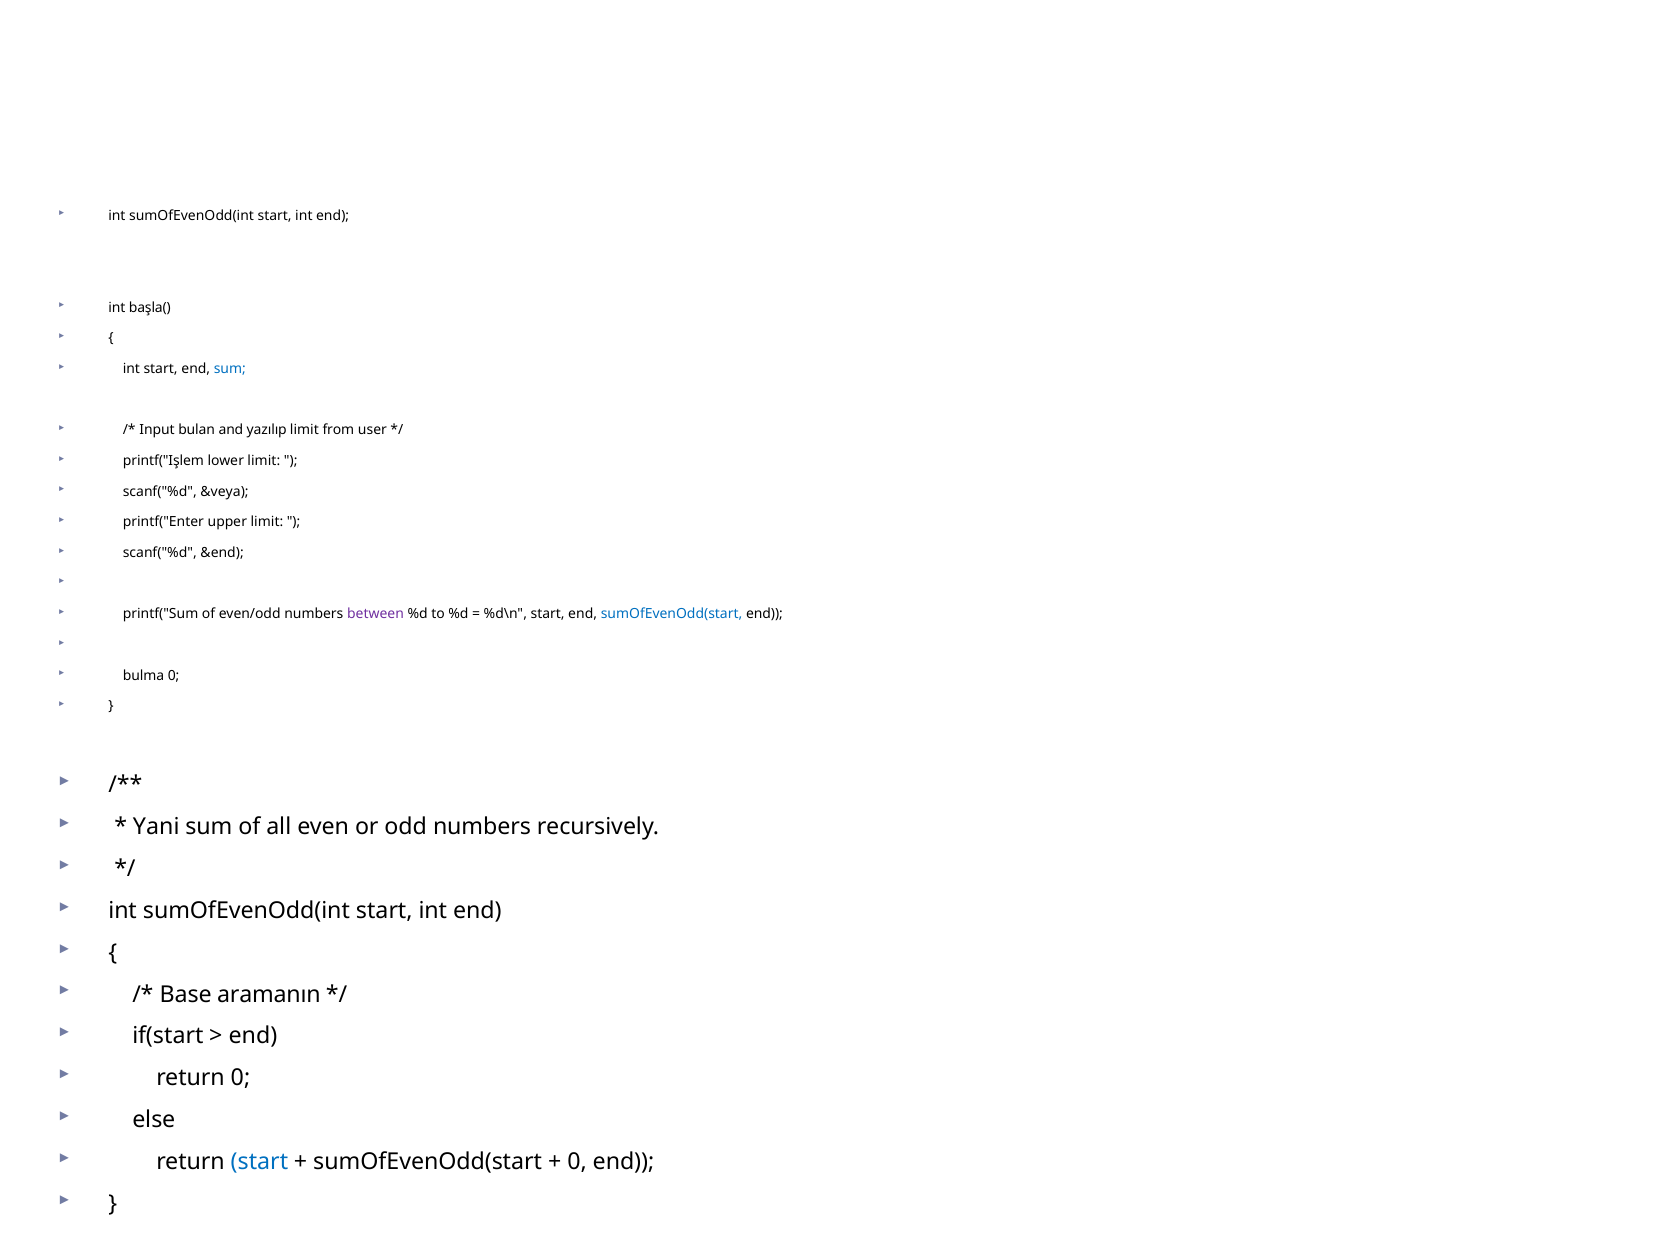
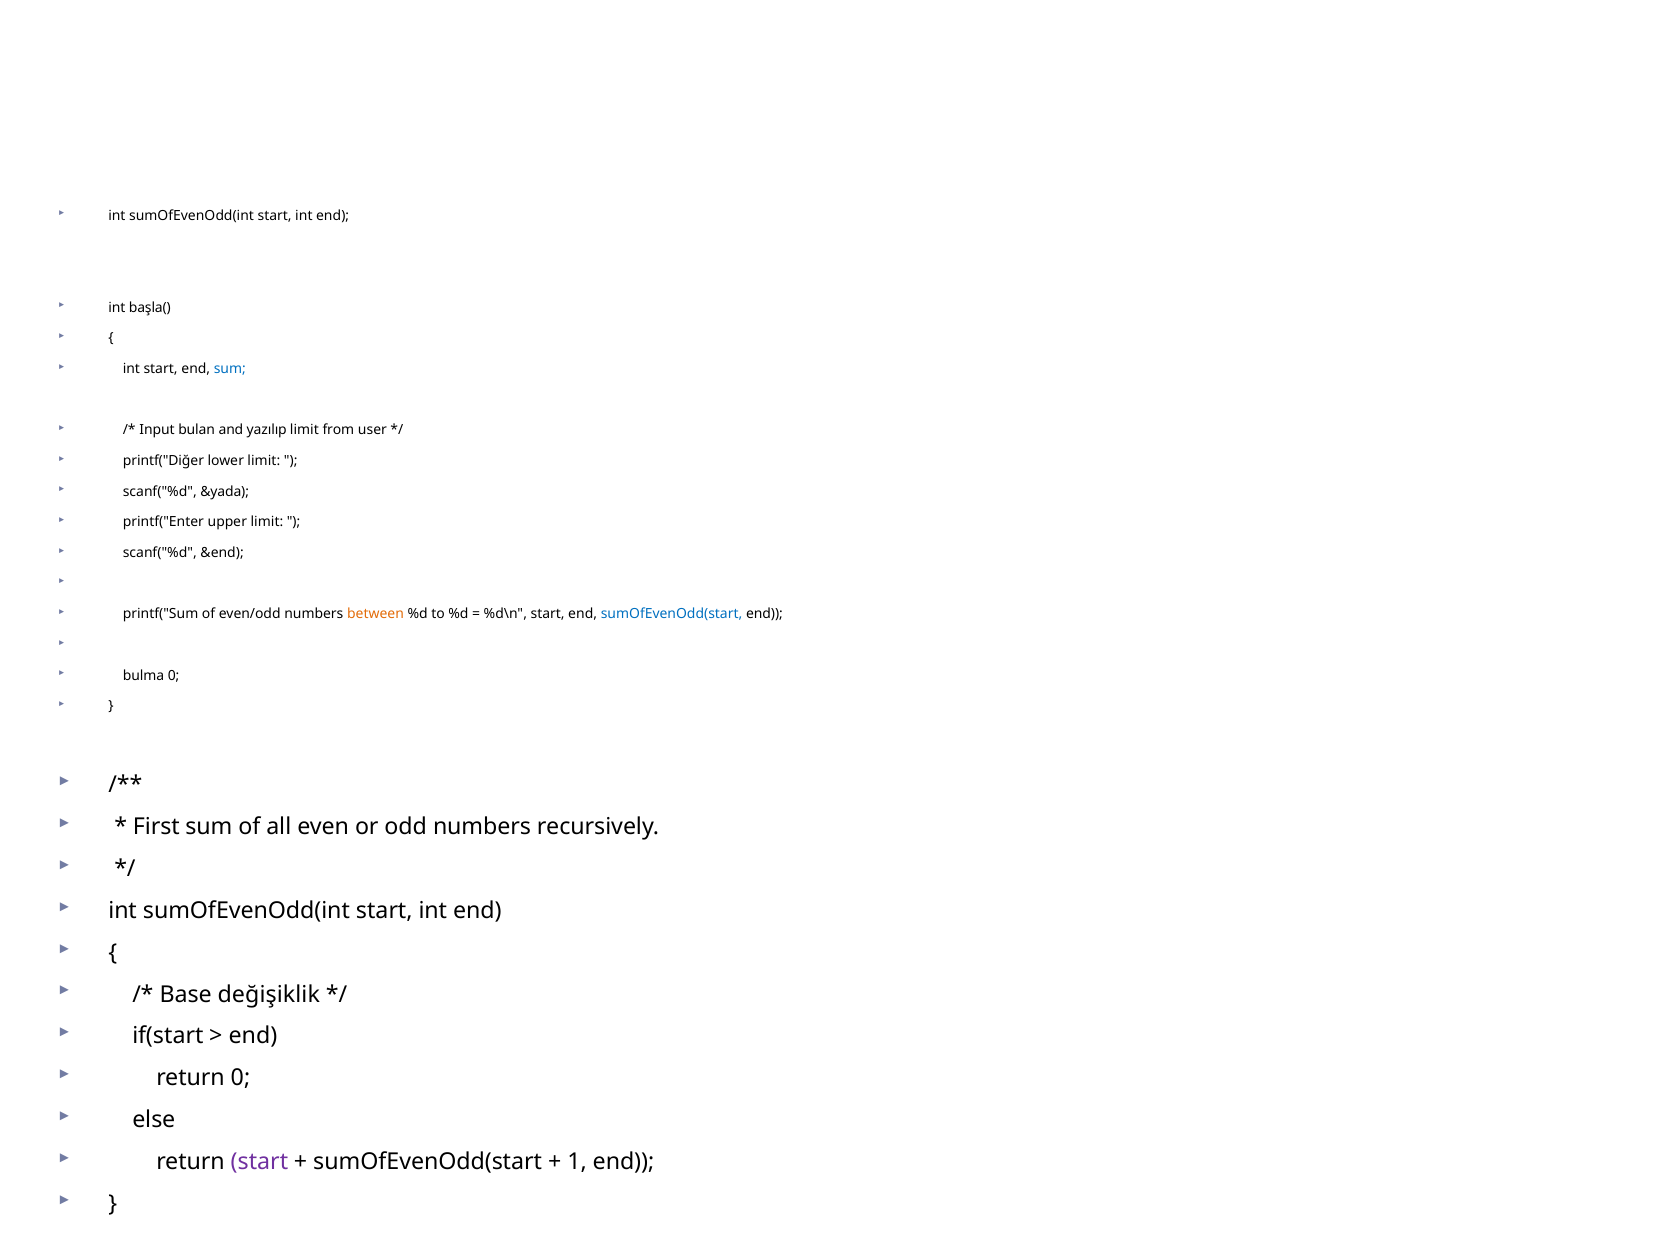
printf("Işlem: printf("Işlem -> printf("Diğer
&veya: &veya -> &yada
between colour: purple -> orange
Yani: Yani -> First
aramanın: aramanın -> değişiklik
start at (259, 1162) colour: blue -> purple
0 at (577, 1162): 0 -> 1
